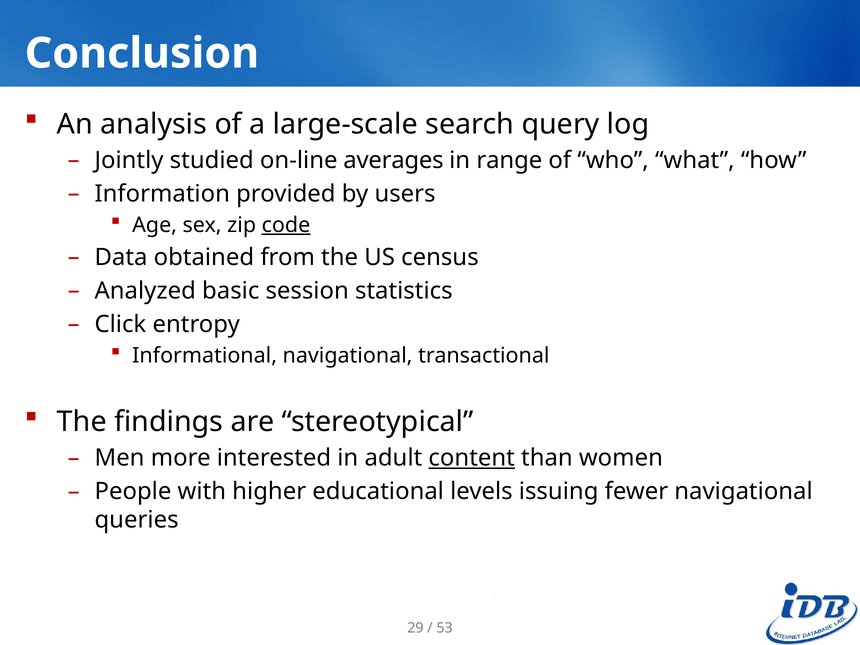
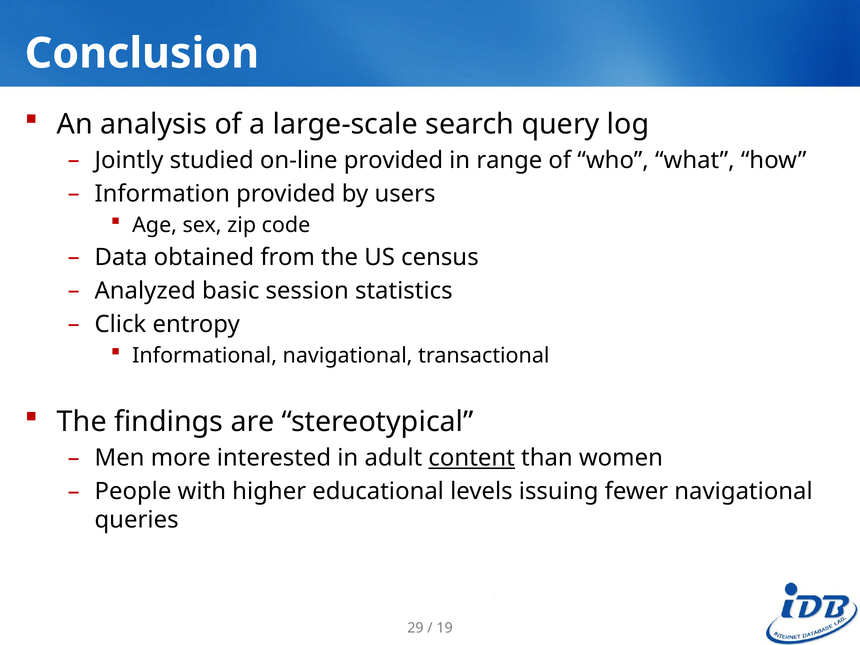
on-line averages: averages -> provided
code underline: present -> none
53: 53 -> 19
